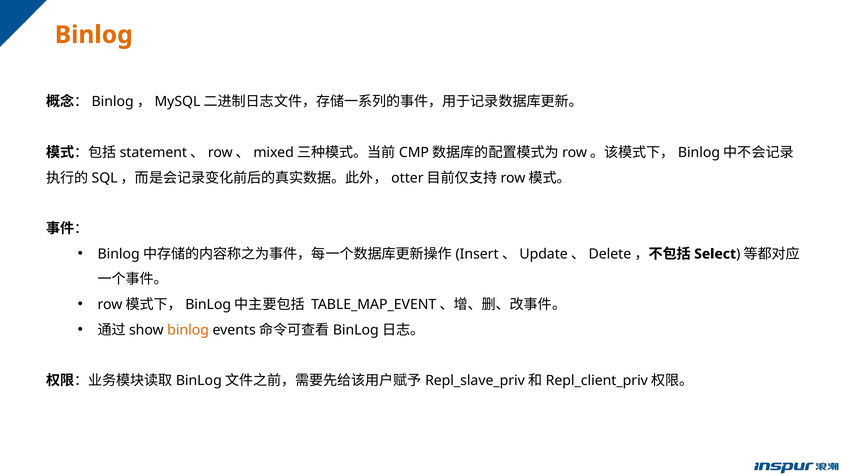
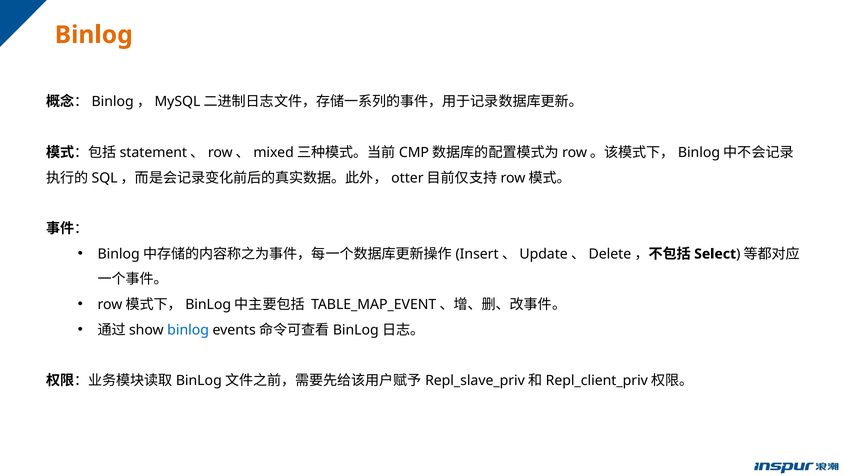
binlog at (188, 330) colour: orange -> blue
